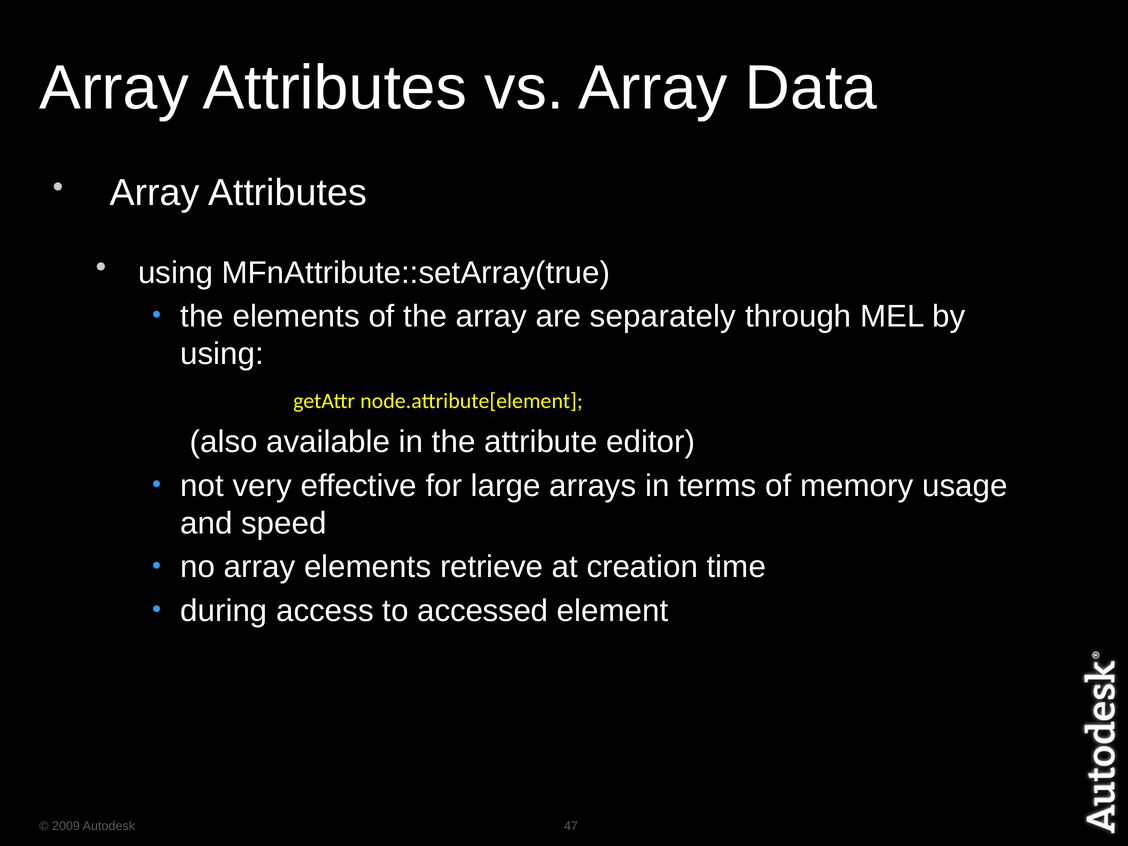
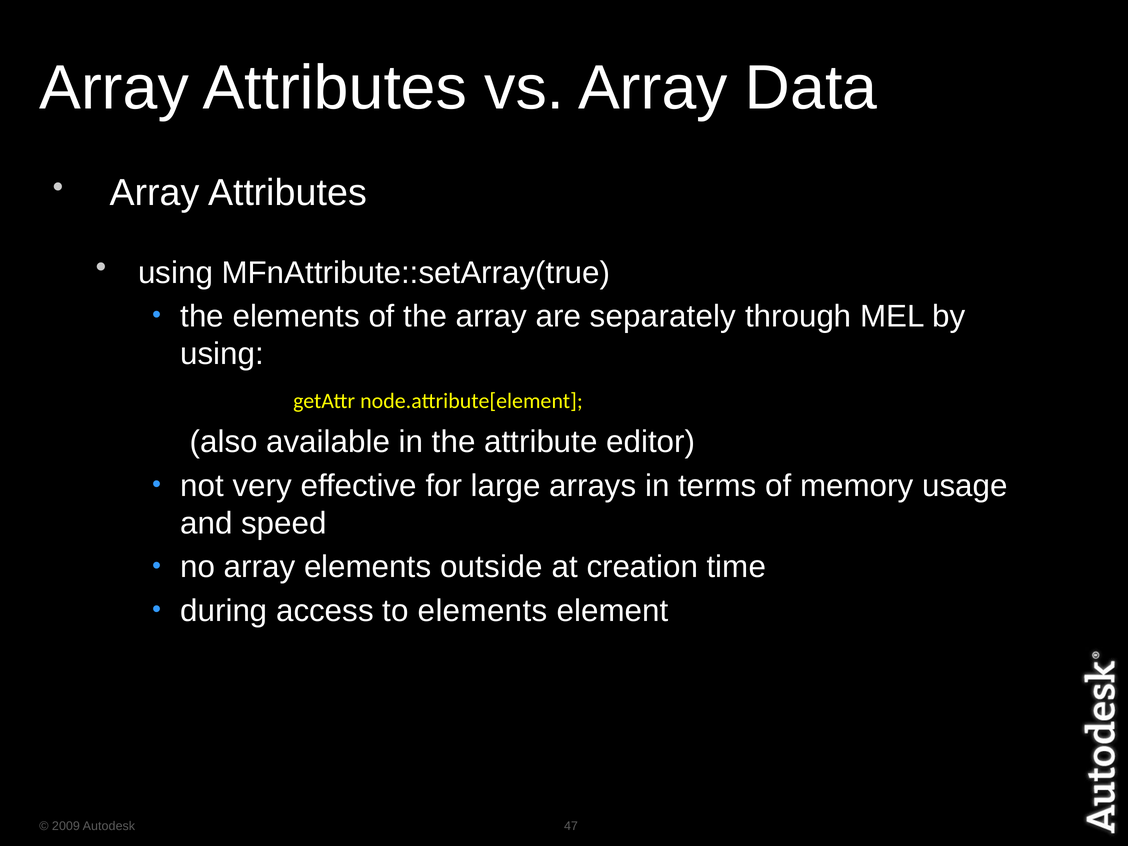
retrieve: retrieve -> outside
to accessed: accessed -> elements
